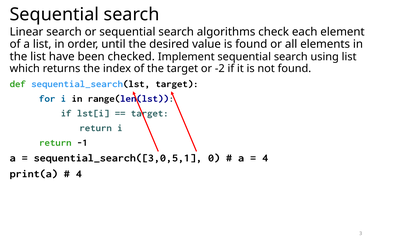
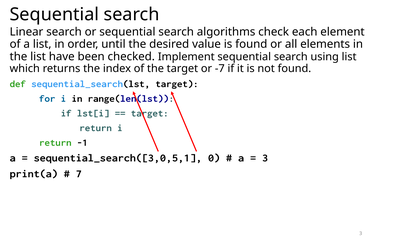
-2: -2 -> -7
4 at (265, 158): 4 -> 3
4 at (79, 174): 4 -> 7
